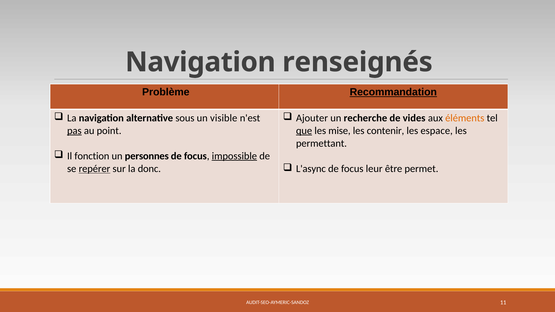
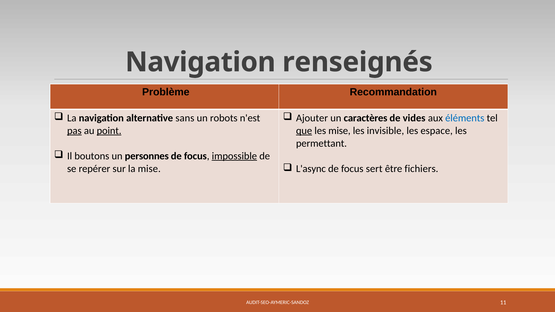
Recommandation underline: present -> none
sous: sous -> sans
visible: visible -> robots
recherche: recherche -> caractères
éléments colour: orange -> blue
point underline: none -> present
contenir: contenir -> invisible
fonction: fonction -> boutons
leur: leur -> sert
permet: permet -> fichiers
repérer underline: present -> none
la donc: donc -> mise
